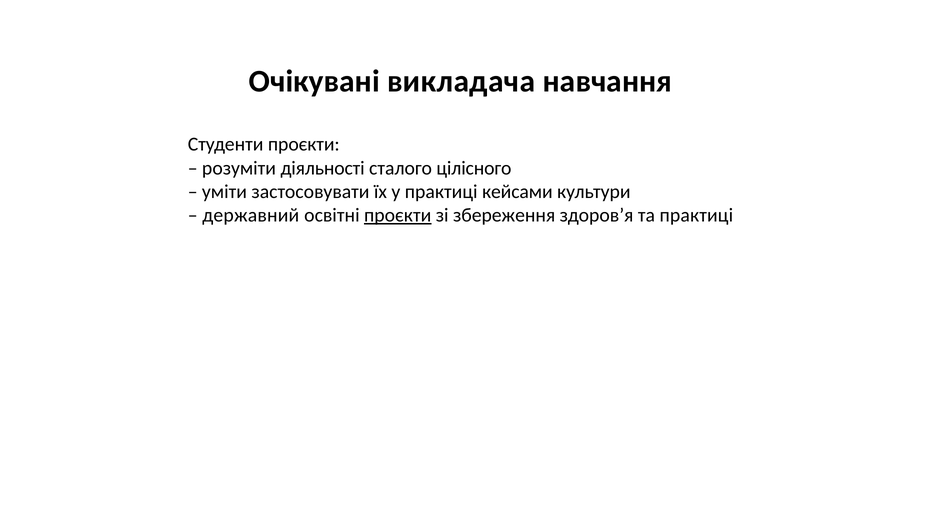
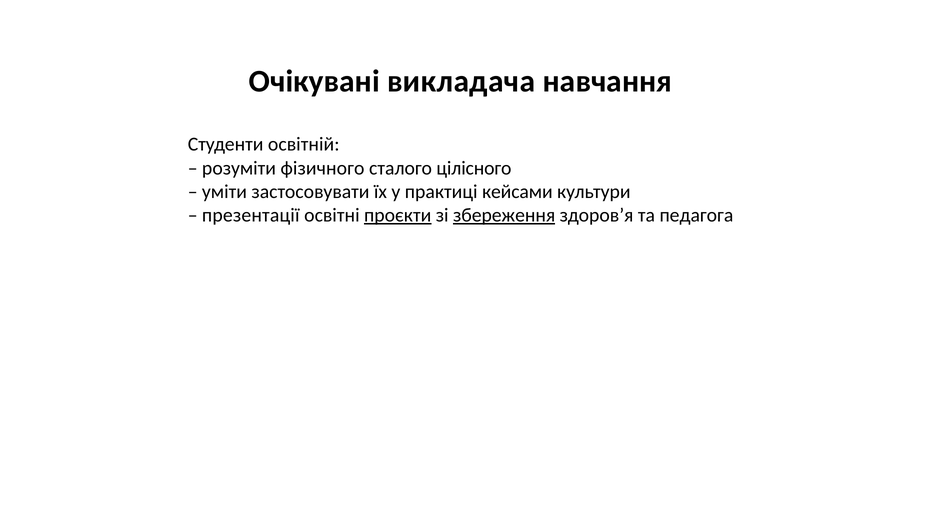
Студенти проєкти: проєкти -> освітній
діяльності: діяльності -> фізичного
державний: державний -> презентації
збереження underline: none -> present
та практиці: практиці -> педагога
